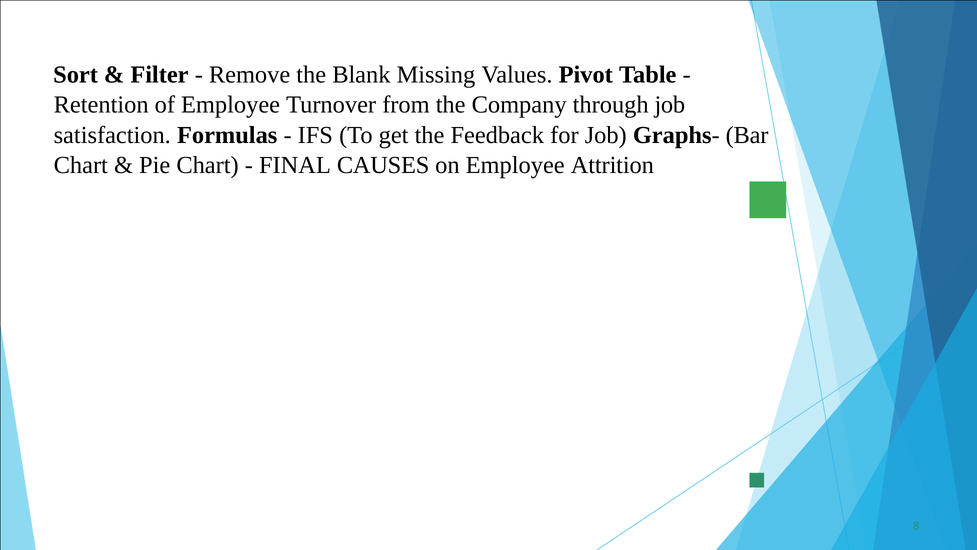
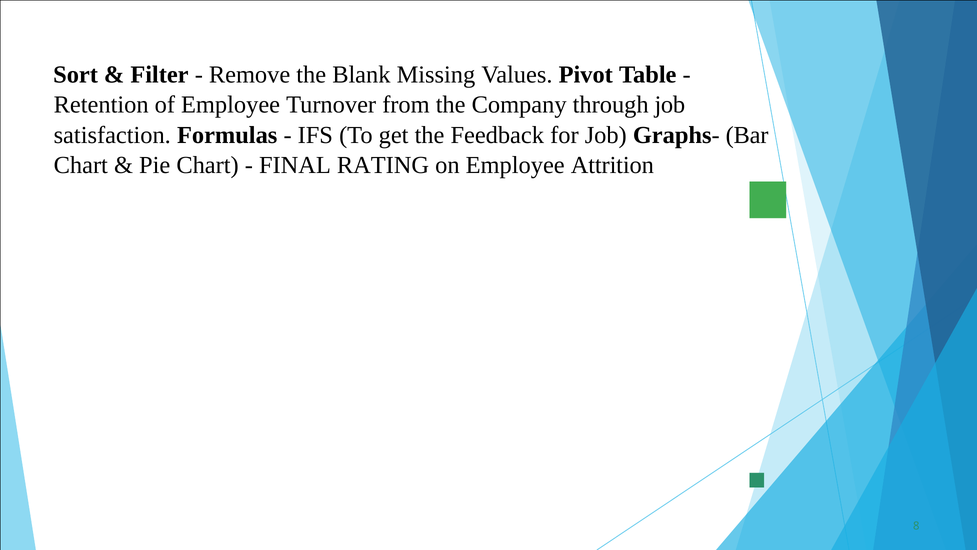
CAUSES: CAUSES -> RATING
